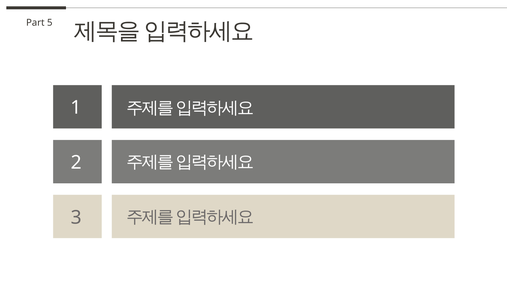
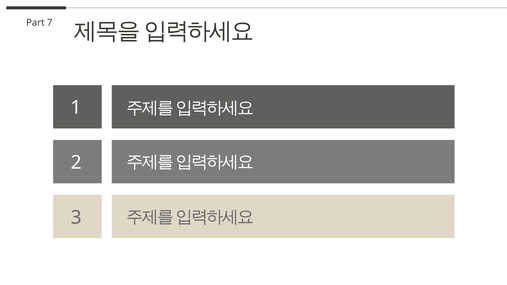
5: 5 -> 7
